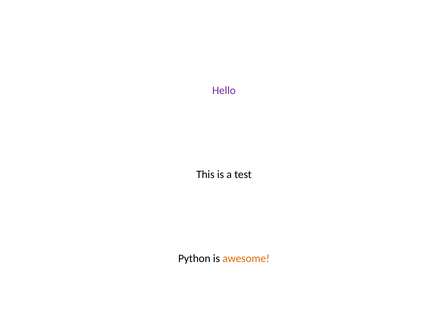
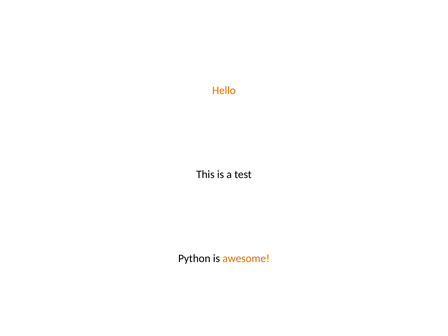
Hello colour: purple -> orange
